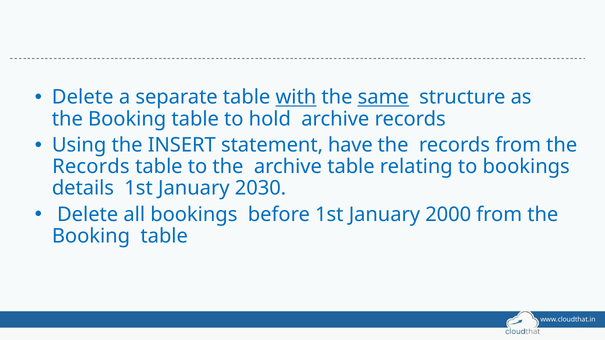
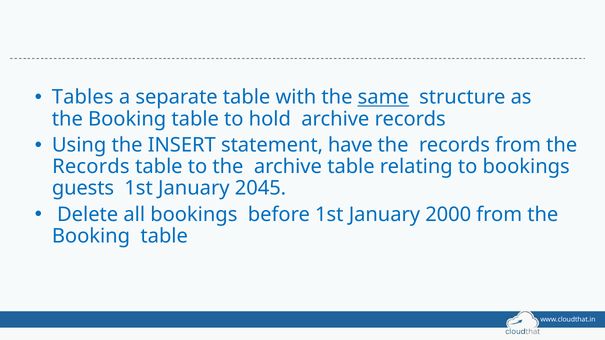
Delete at (83, 97): Delete -> Tables
with underline: present -> none
details: details -> guests
2030: 2030 -> 2045
